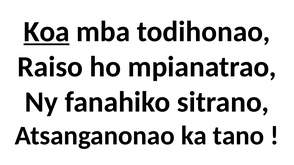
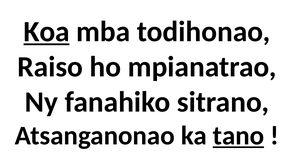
tano underline: none -> present
